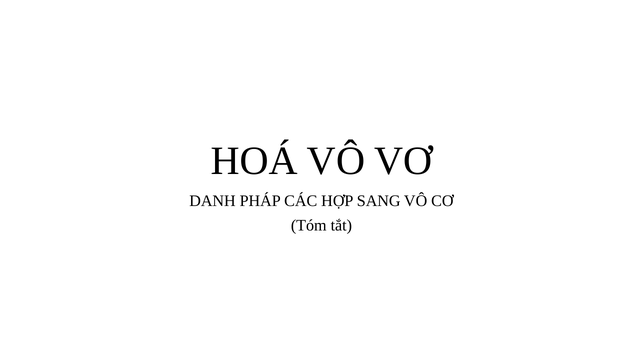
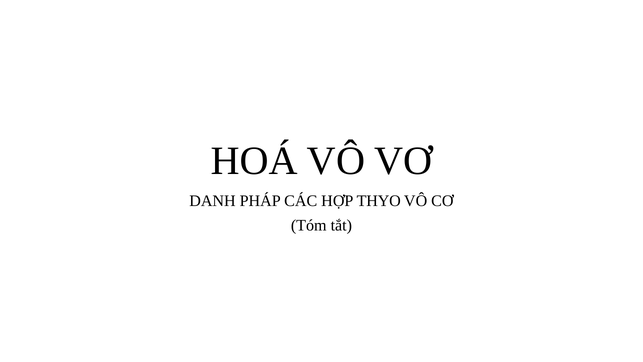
SANG: SANG -> THYO
